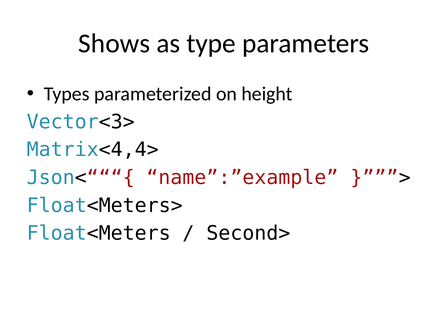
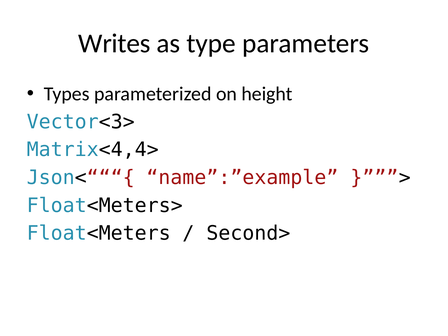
Shows: Shows -> Writes
